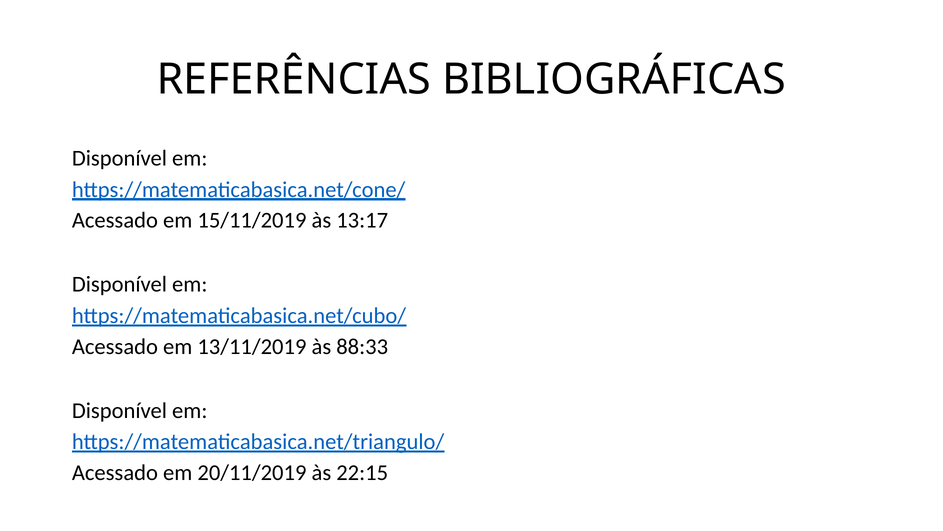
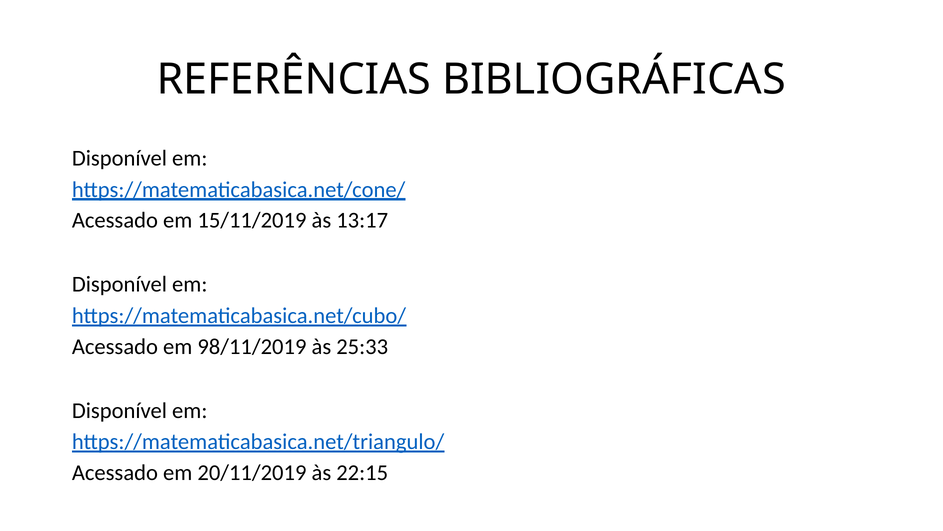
13/11/2019: 13/11/2019 -> 98/11/2019
88:33: 88:33 -> 25:33
